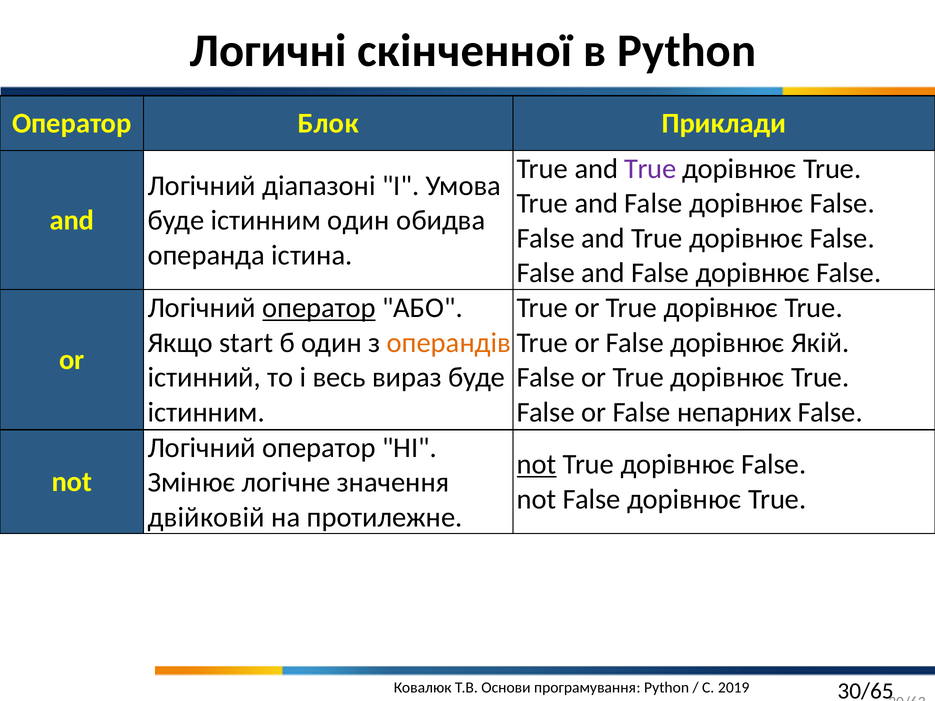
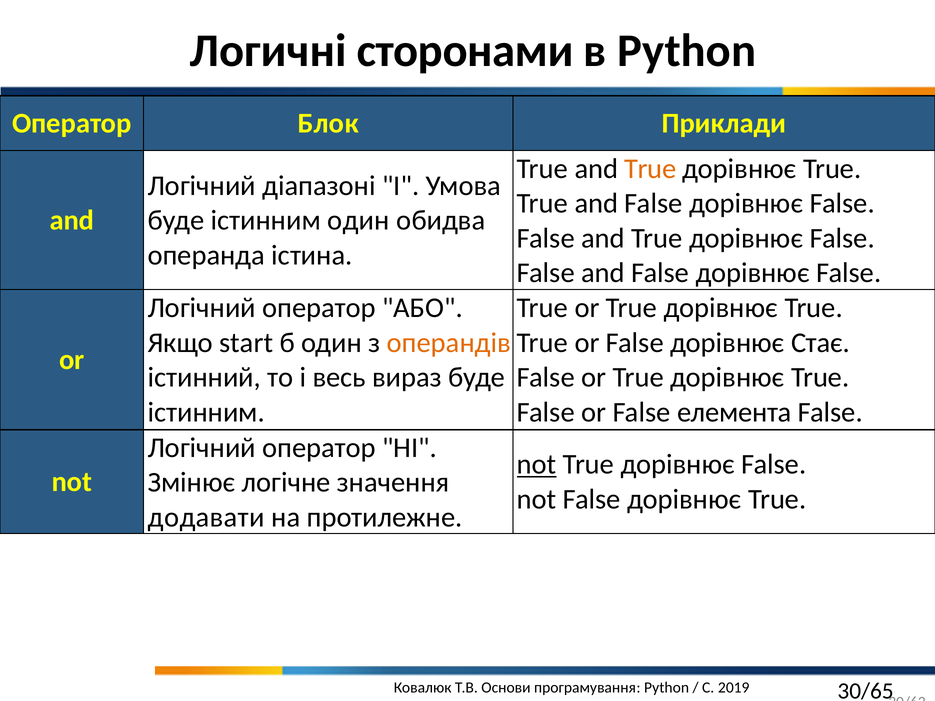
скінченної: скінченної -> сторонами
True at (650, 169) colour: purple -> orange
оператор at (319, 308) underline: present -> none
Якій: Якій -> Стає
непарних: непарних -> елемента
двійковій: двійковій -> додавати
